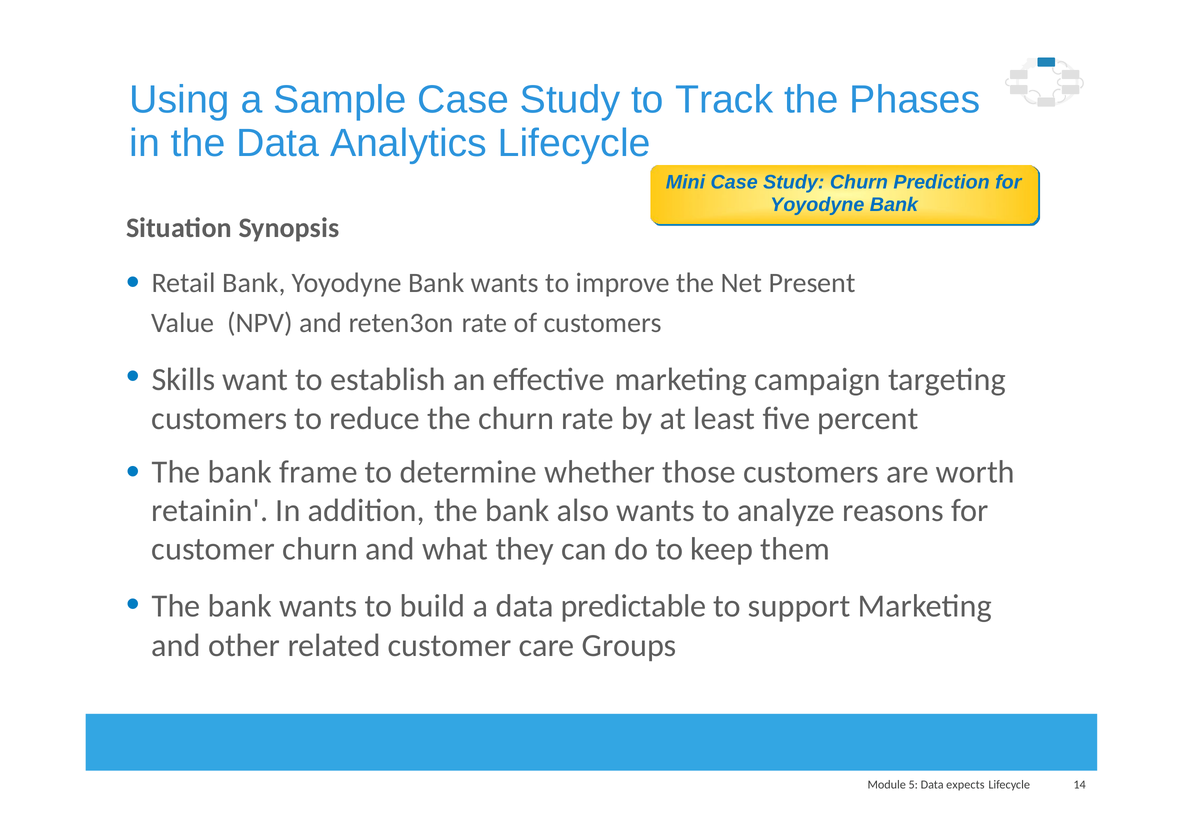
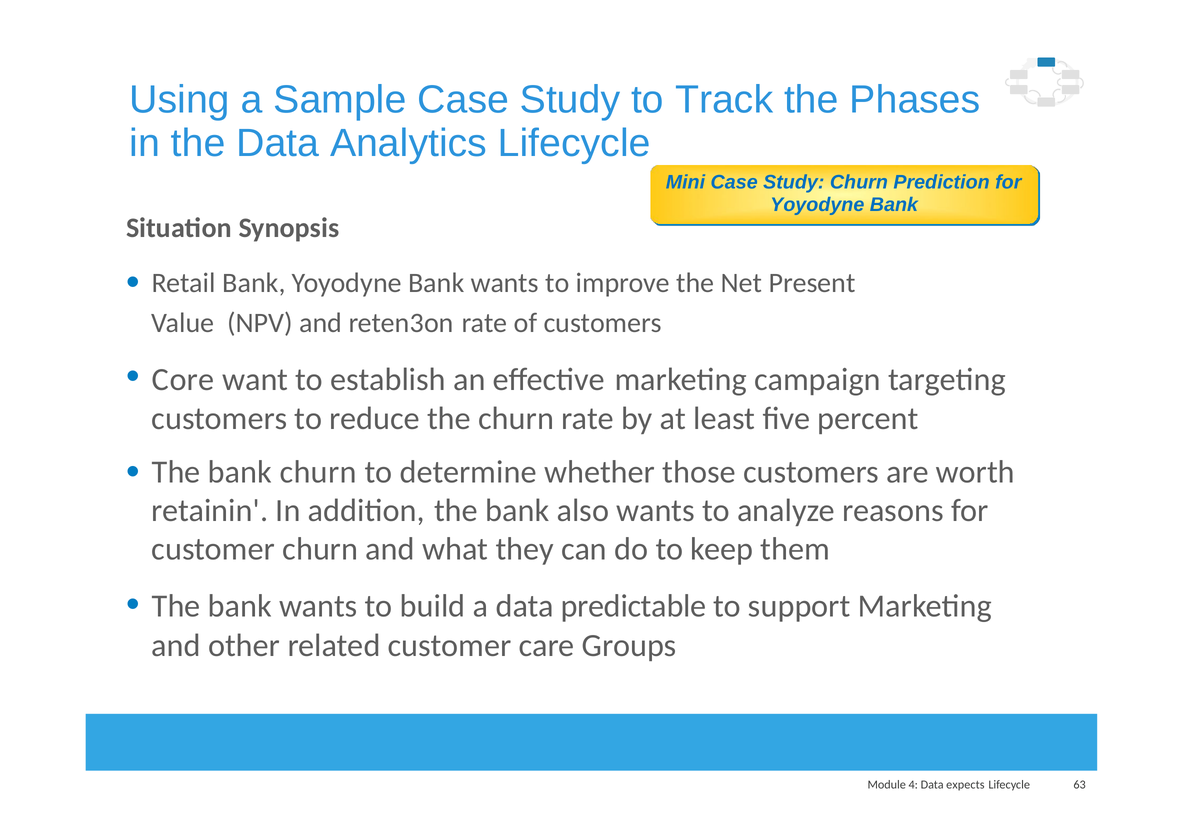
Skills: Skills -> Core
bank frame: frame -> churn
5: 5 -> 4
14: 14 -> 63
